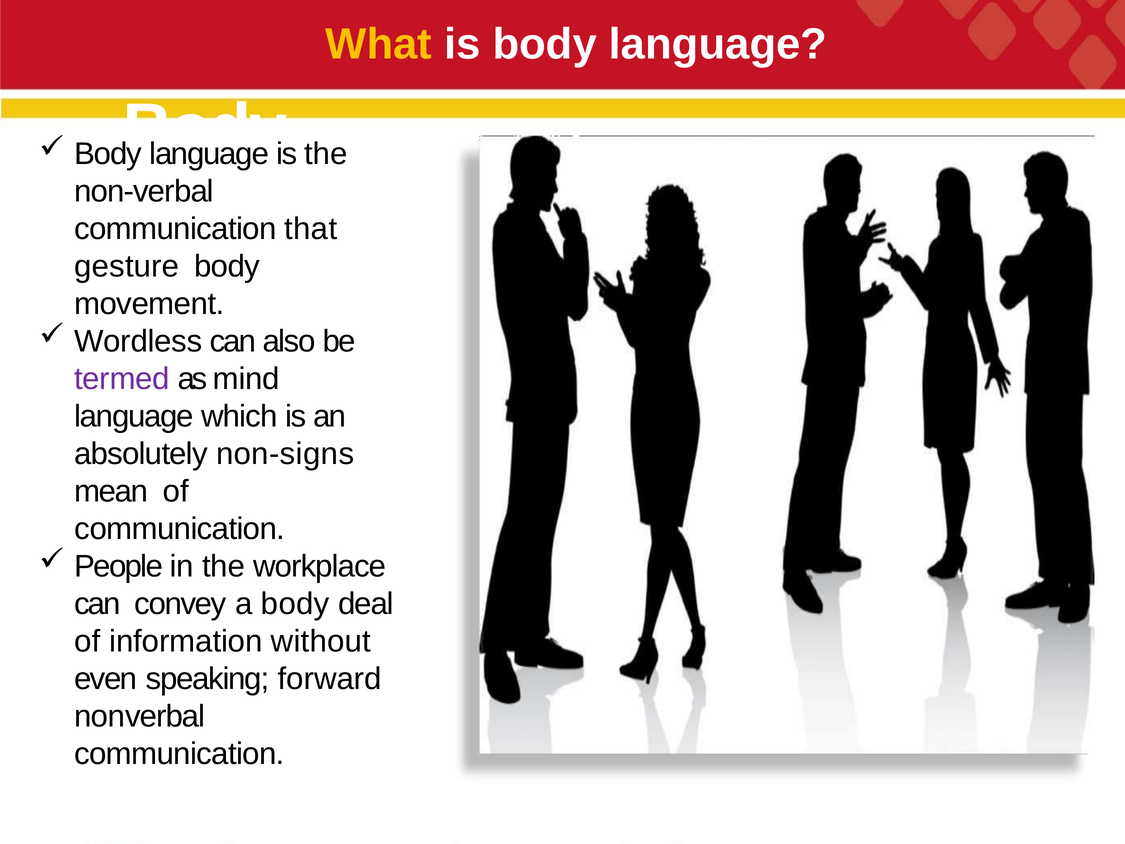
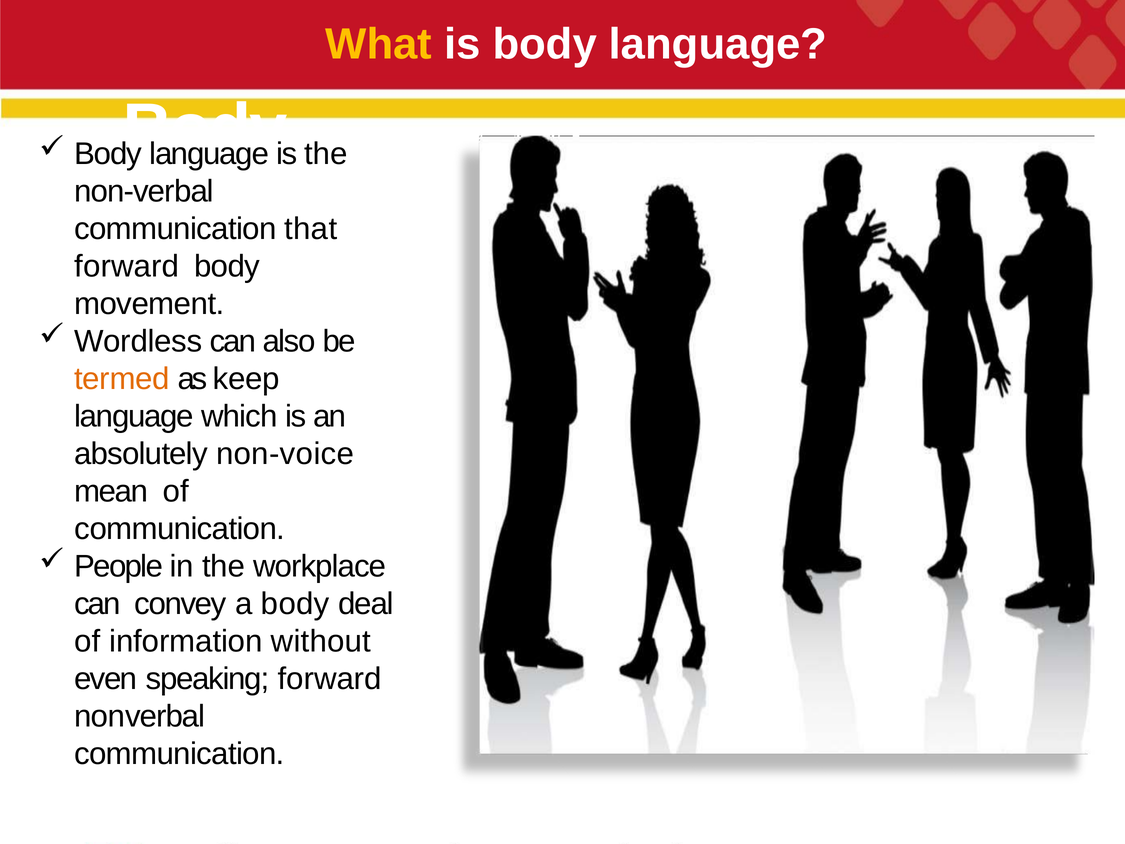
gesture at (127, 266): gesture -> forward
termed colour: purple -> orange
mind: mind -> keep
non-signs: non-signs -> non-voice
